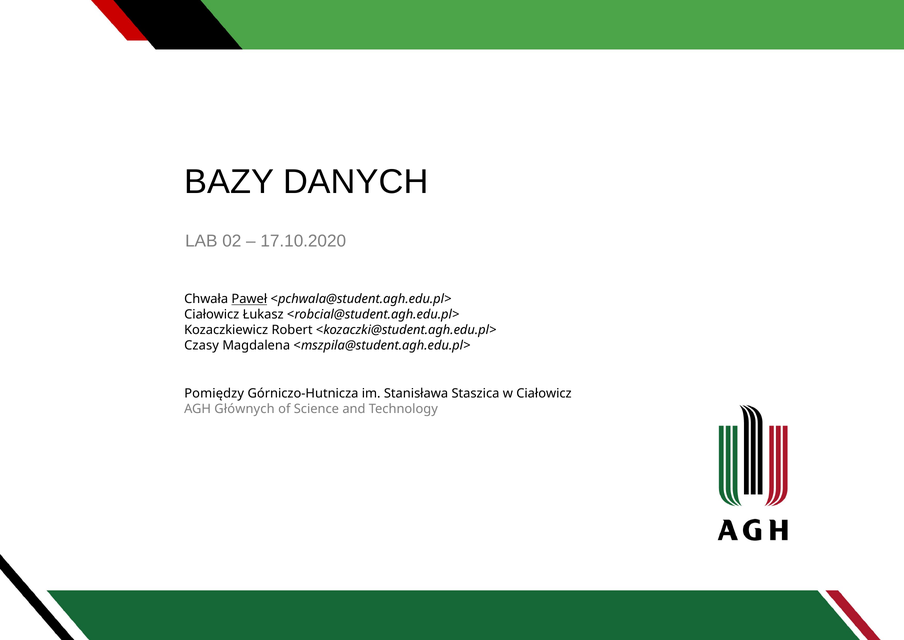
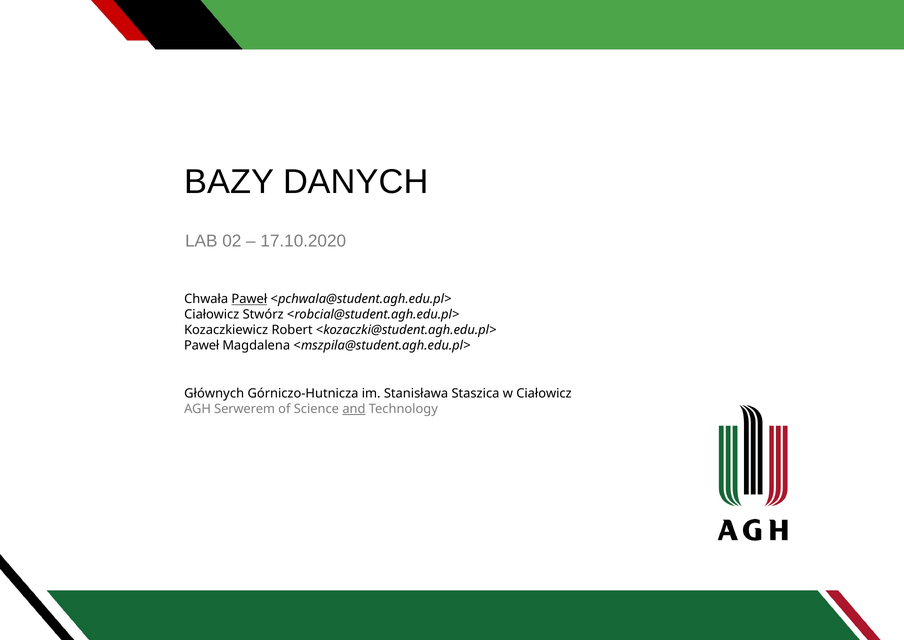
Łukasz: Łukasz -> Stwórz
Czasy at (202, 345): Czasy -> Paweł
Pomiędzy: Pomiędzy -> Głównych
Głównych: Głównych -> Serwerem
and underline: none -> present
